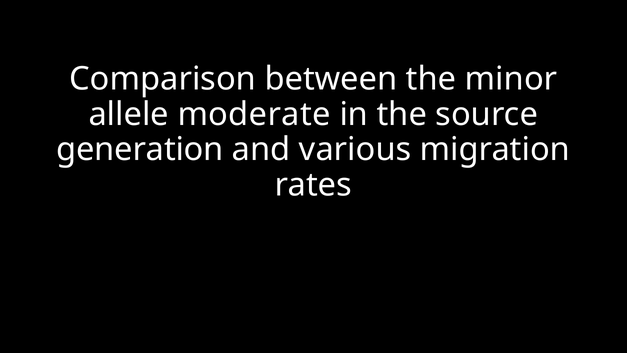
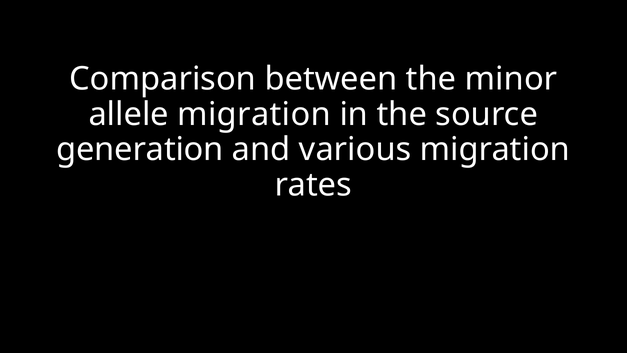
allele moderate: moderate -> migration
